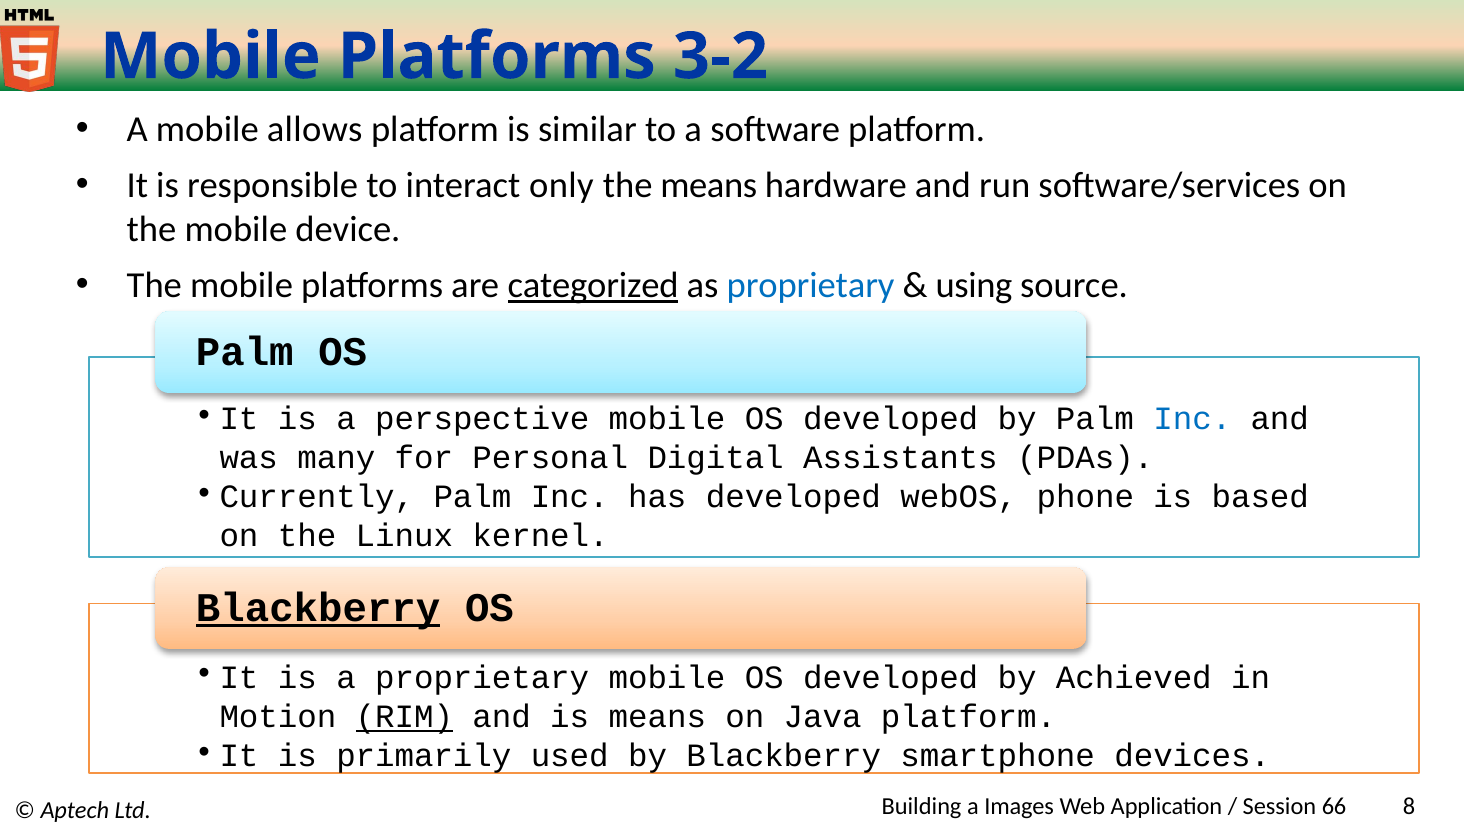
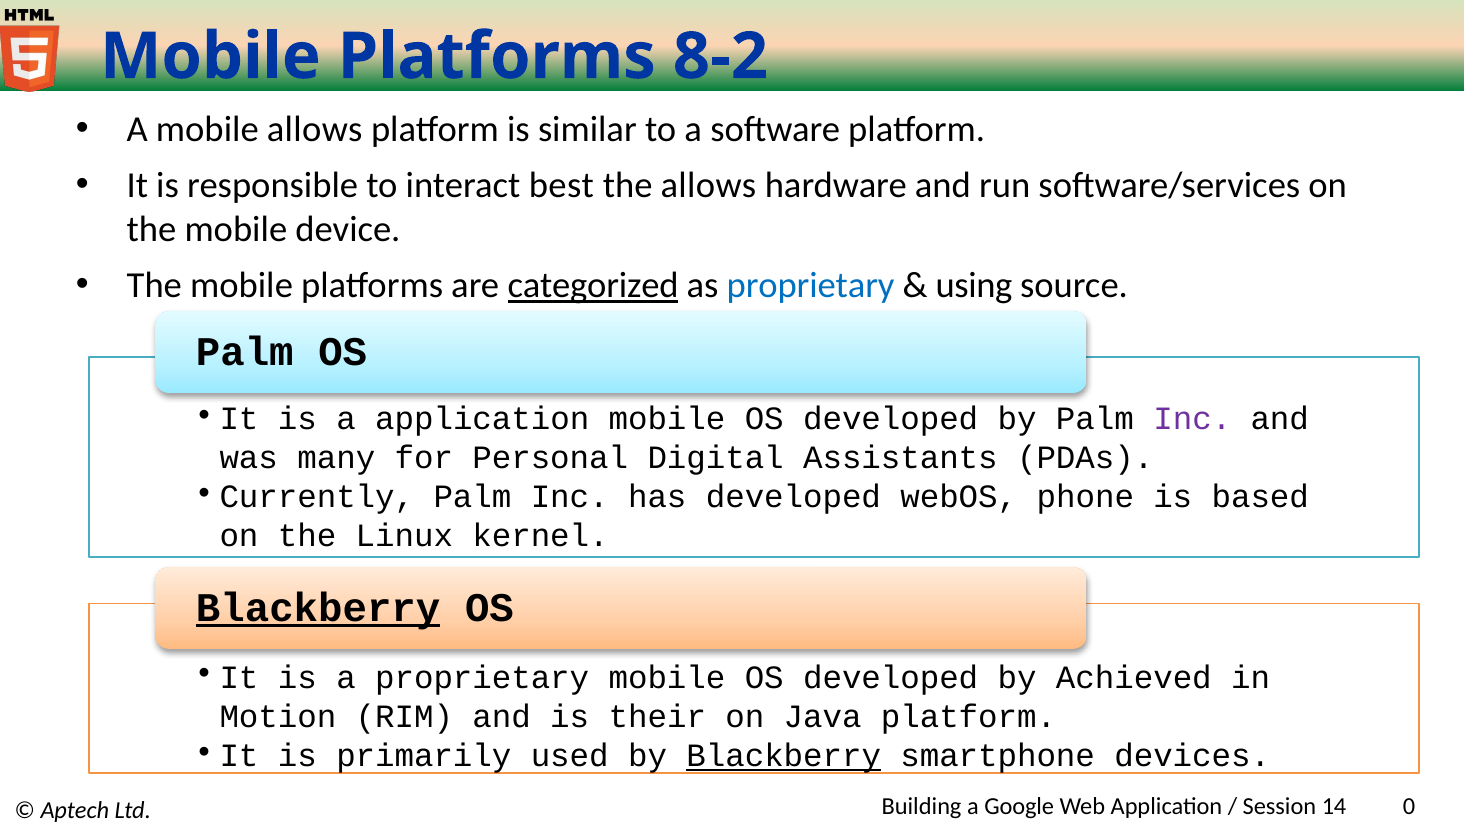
3-2: 3-2 -> 8-2
only: only -> best
the means: means -> allows
a perspective: perspective -> application
Inc at (1192, 419) colour: blue -> purple
RIM underline: present -> none
is means: means -> their
Blackberry at (784, 755) underline: none -> present
Images: Images -> Google
66: 66 -> 14
8: 8 -> 0
